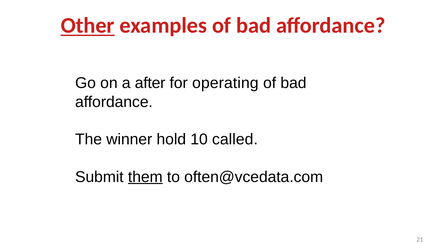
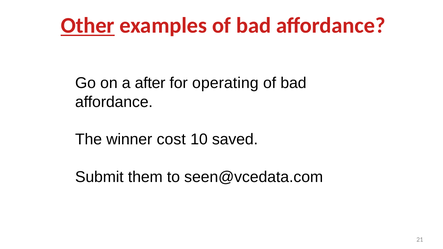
hold: hold -> cost
called: called -> saved
them underline: present -> none
often@vcedata.com: often@vcedata.com -> seen@vcedata.com
